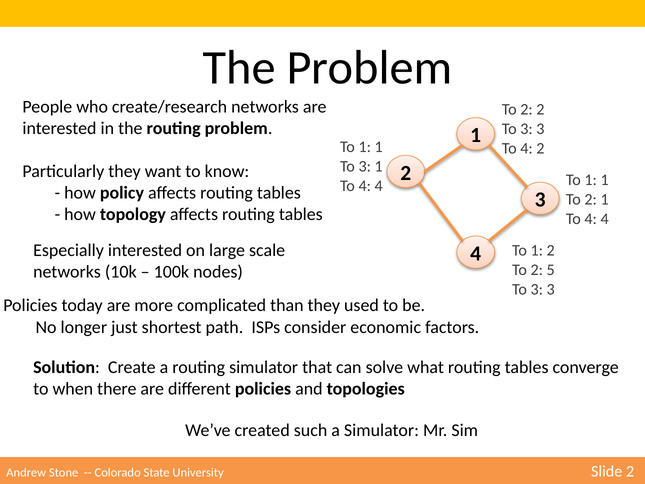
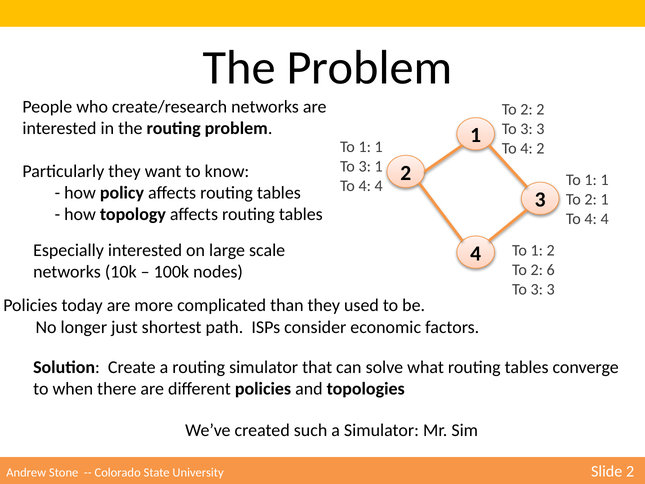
5: 5 -> 6
